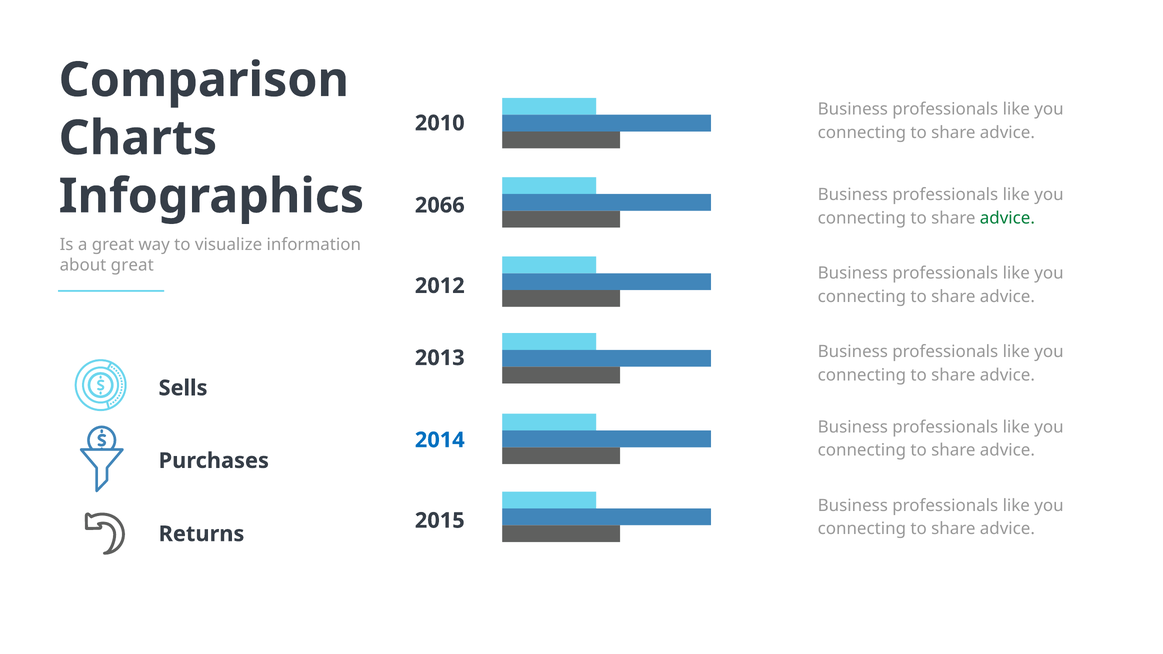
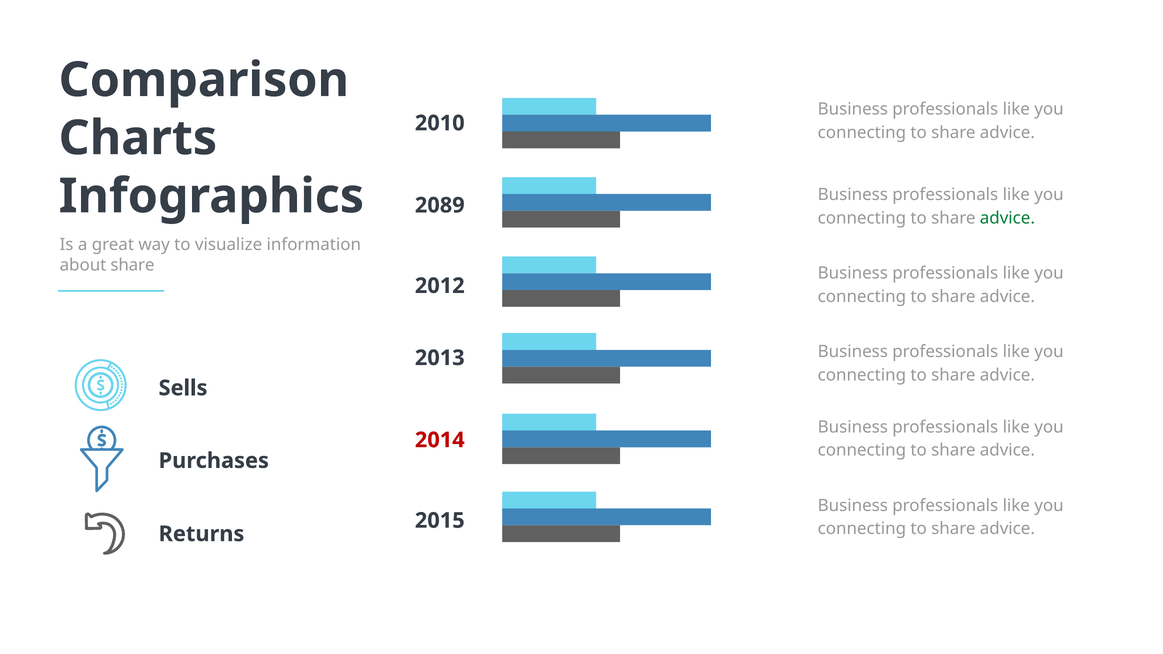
2066: 2066 -> 2089
about great: great -> share
2014 colour: blue -> red
